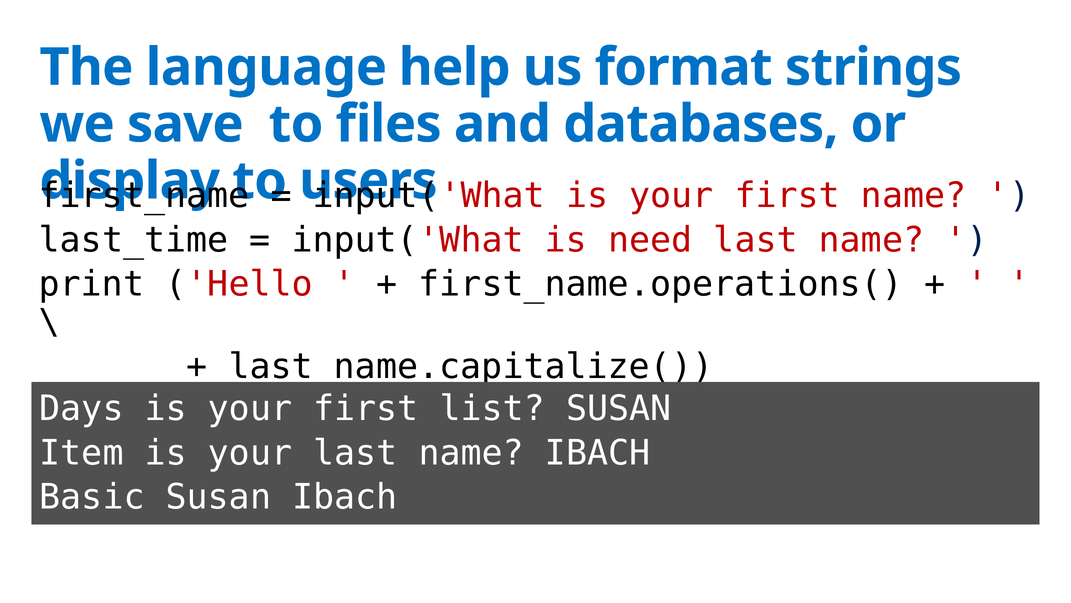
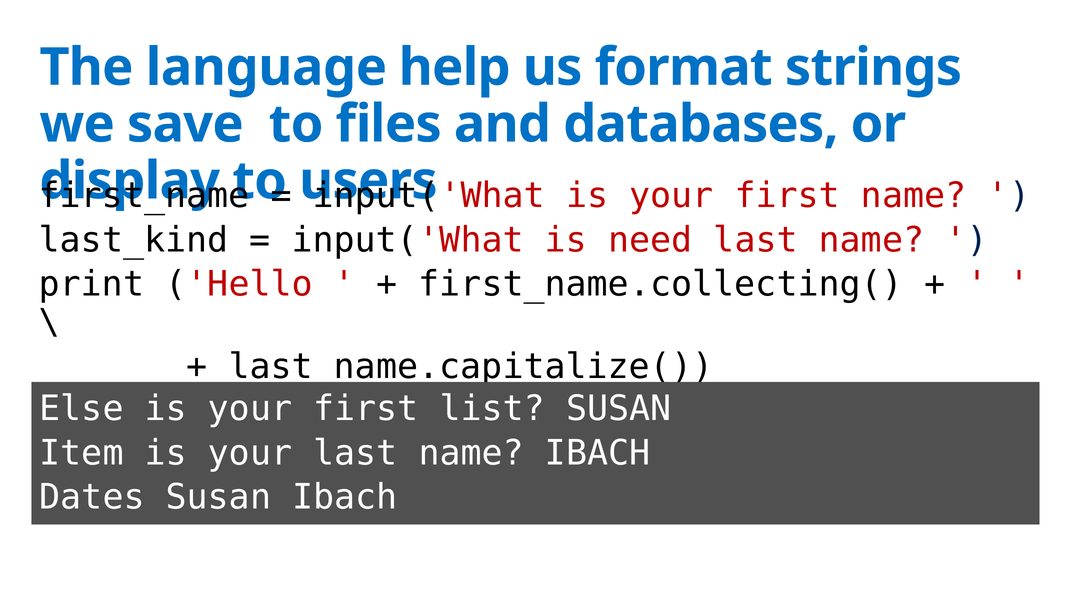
last_time: last_time -> last_kind
first_name.operations(: first_name.operations( -> first_name.collecting(
Days: Days -> Else
Basic: Basic -> Dates
